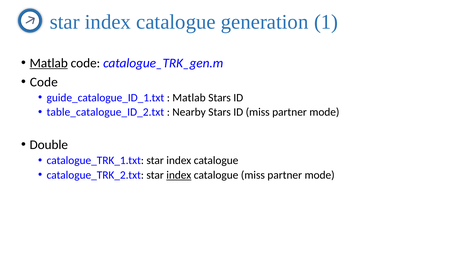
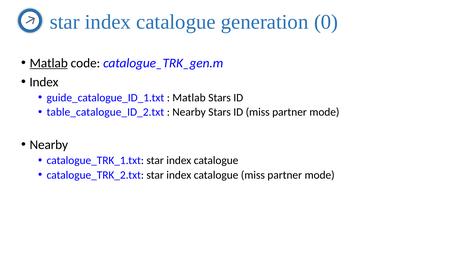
1: 1 -> 0
Code at (44, 82): Code -> Index
Double at (49, 145): Double -> Nearby
index at (179, 175) underline: present -> none
